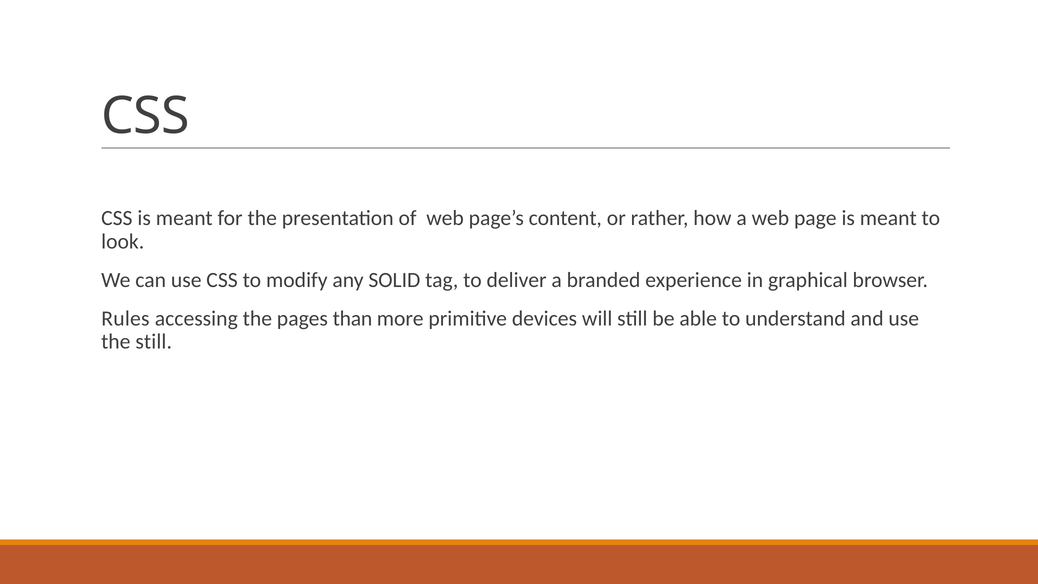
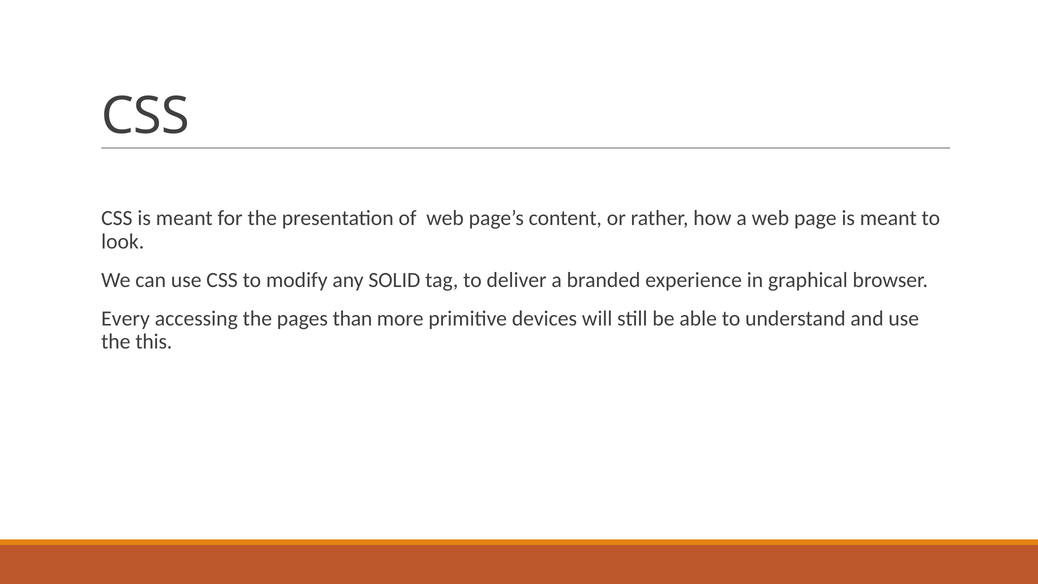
Rules: Rules -> Every
the still: still -> this
